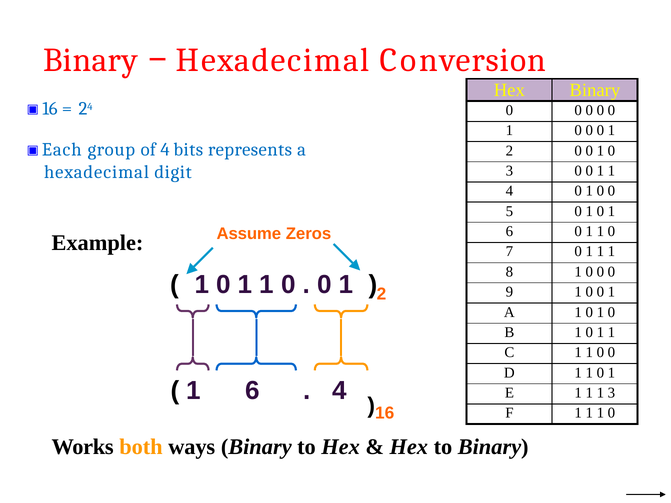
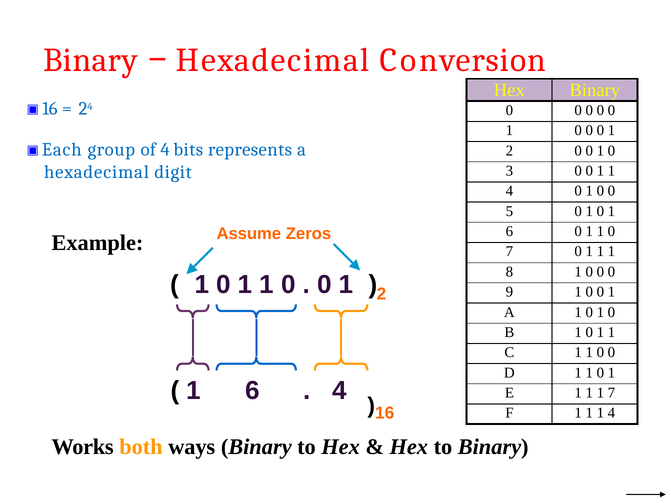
1 3: 3 -> 7
1 1 1 0: 0 -> 4
